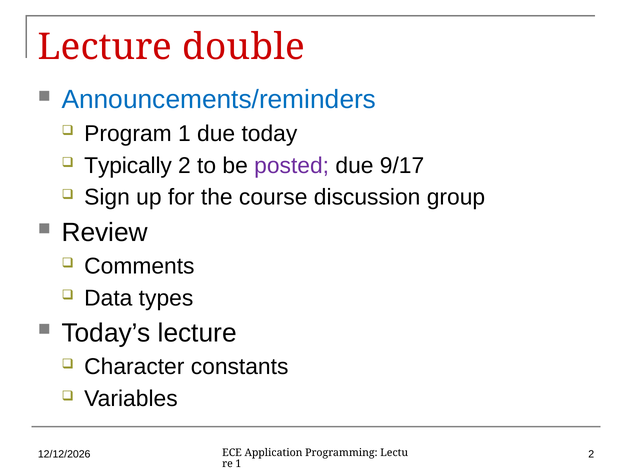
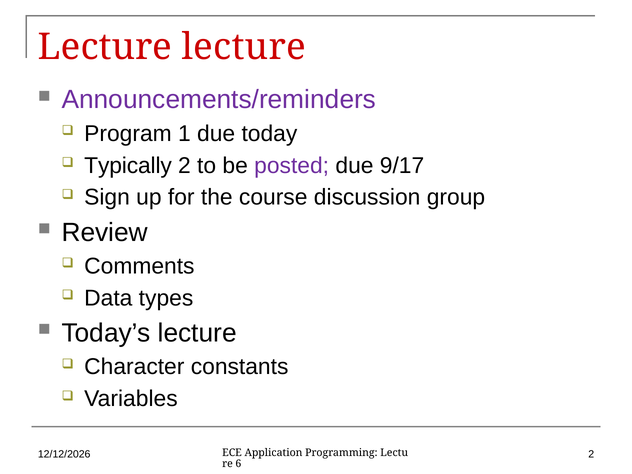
Lecture double: double -> lecture
Announcements/reminders colour: blue -> purple
1 at (238, 464): 1 -> 6
